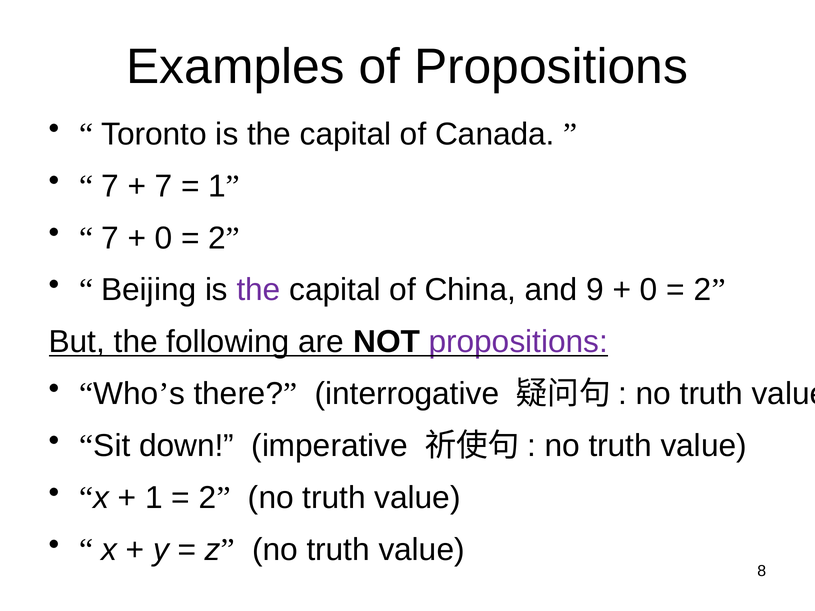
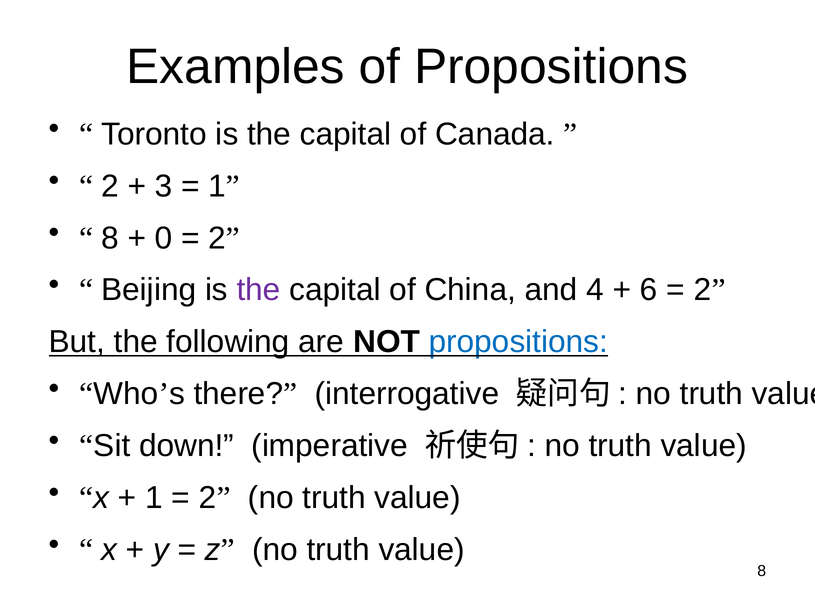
7 at (110, 186): 7 -> 2
7 at (164, 186): 7 -> 3
7 at (110, 238): 7 -> 8
9: 9 -> 4
0 at (649, 290): 0 -> 6
propositions at (518, 342) colour: purple -> blue
